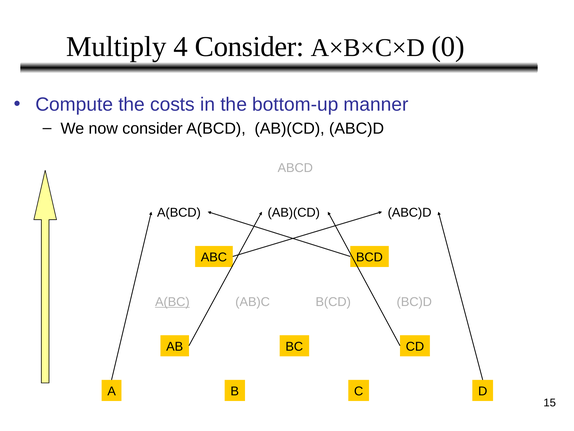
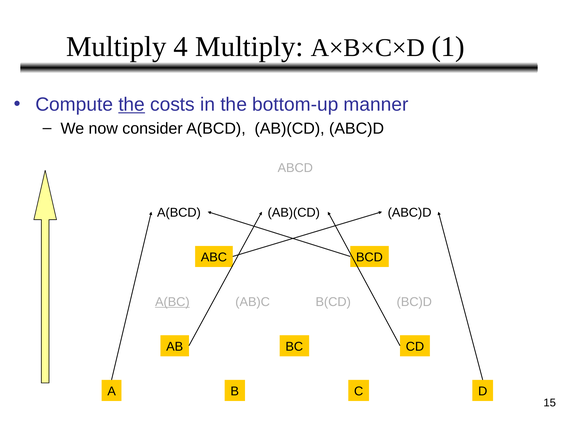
4 Consider: Consider -> Multiply
0: 0 -> 1
the at (132, 104) underline: none -> present
